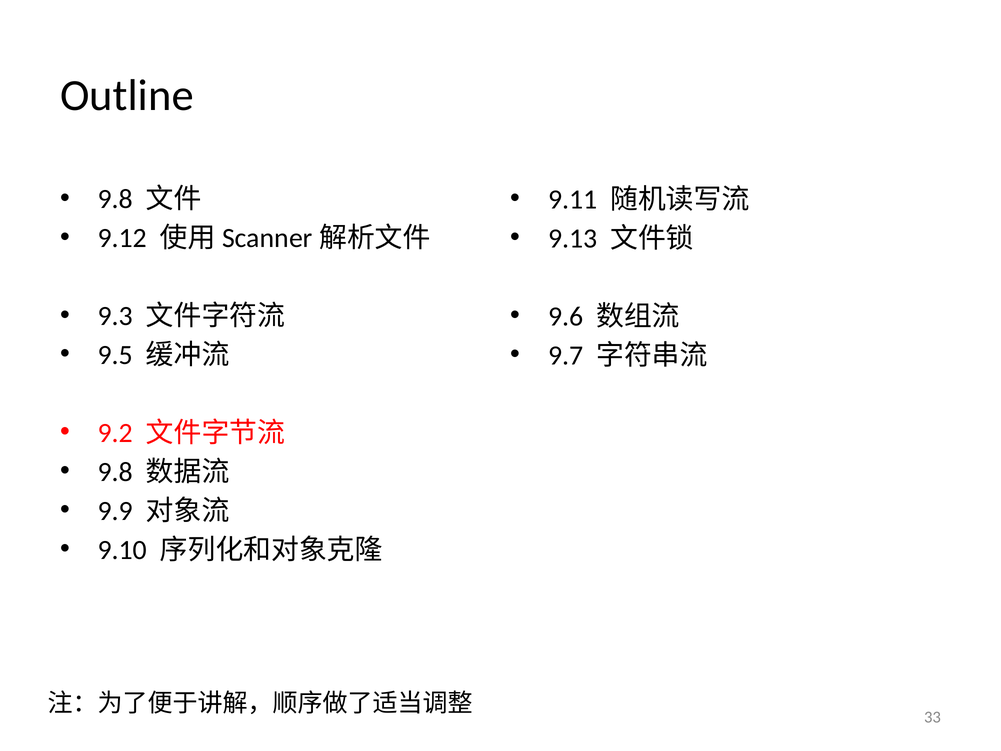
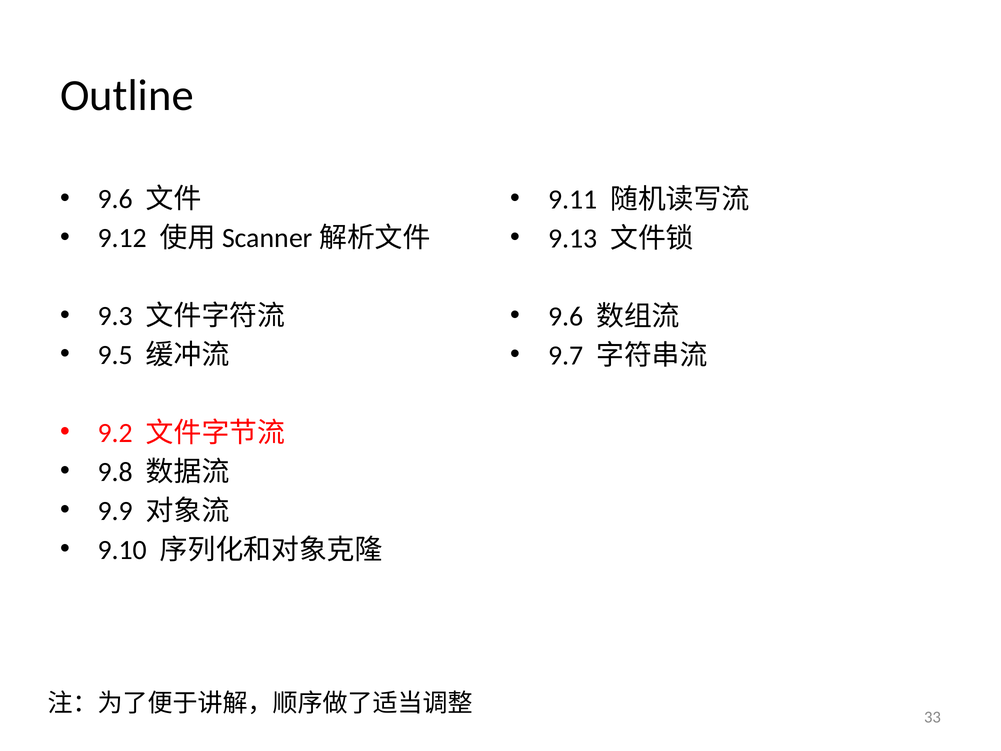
9.8 at (115, 199): 9.8 -> 9.6
